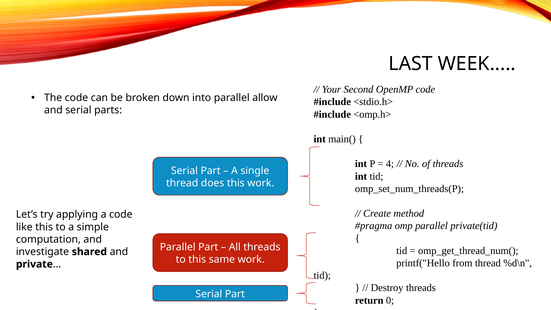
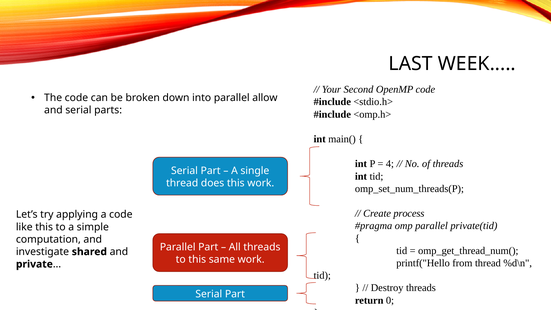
method: method -> process
